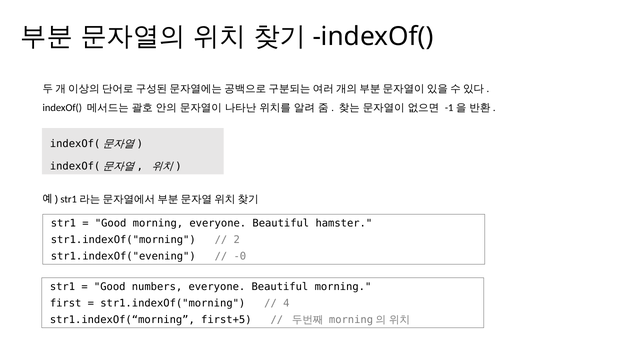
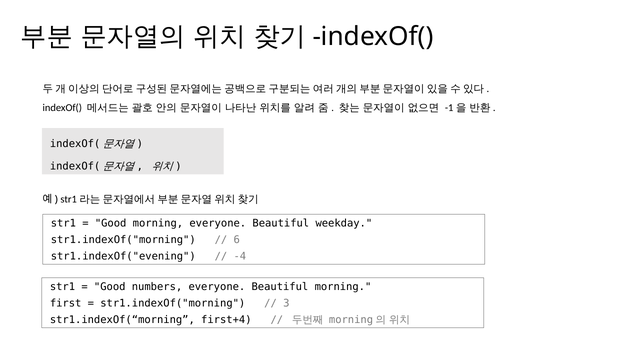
hamster: hamster -> weekday
2: 2 -> 6
-0: -0 -> -4
4: 4 -> 3
first+5: first+5 -> first+4
